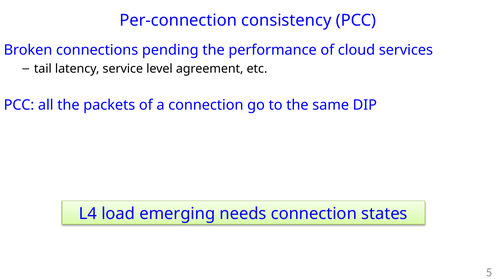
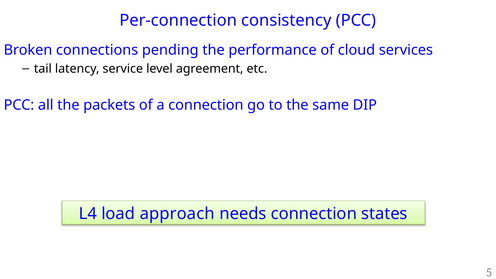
emerging: emerging -> approach
